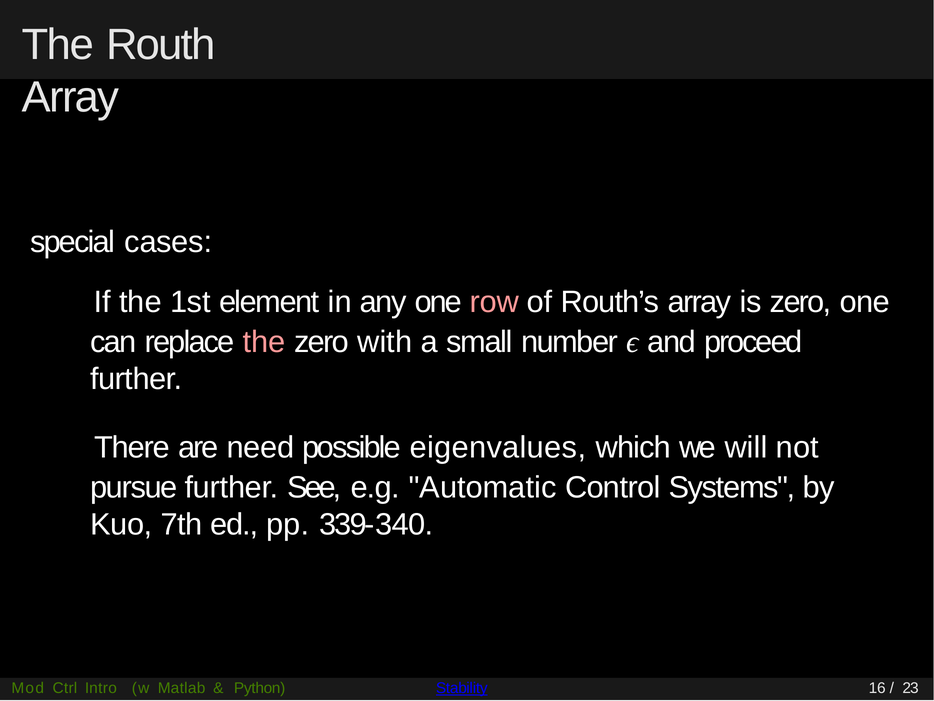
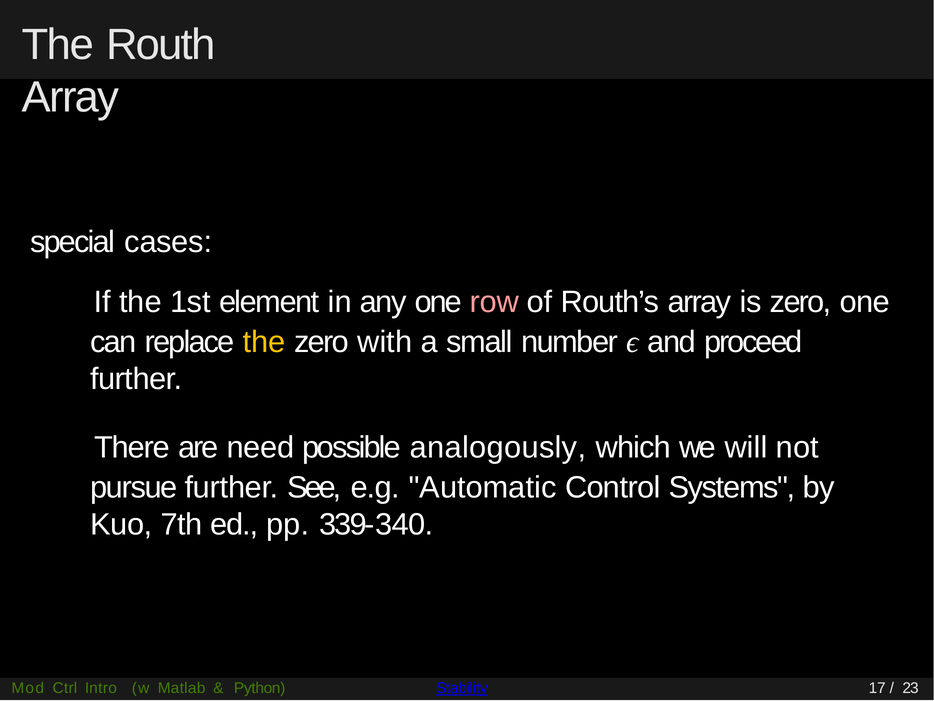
the at (264, 342) colour: pink -> yellow
eigenvalues: eigenvalues -> analogously
16: 16 -> 17
